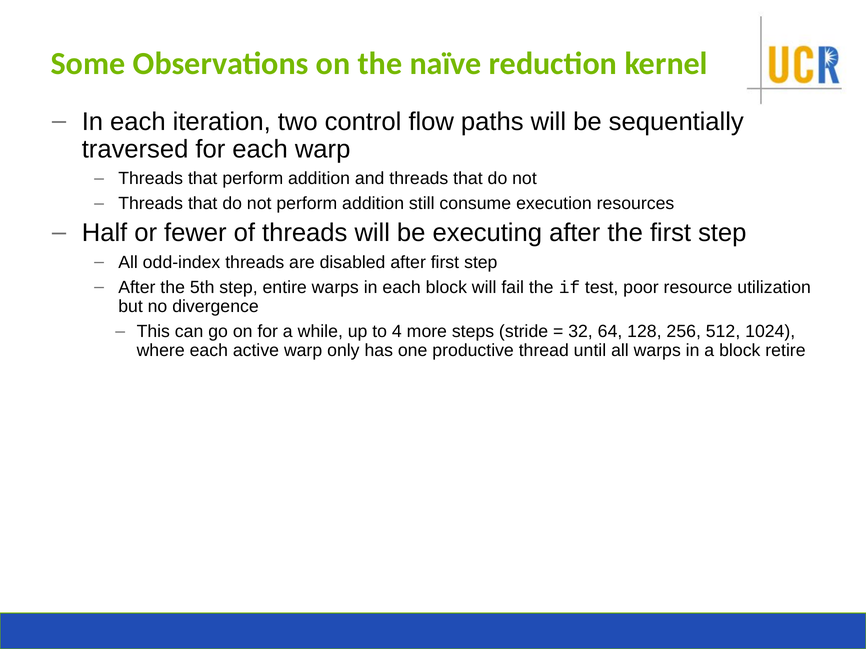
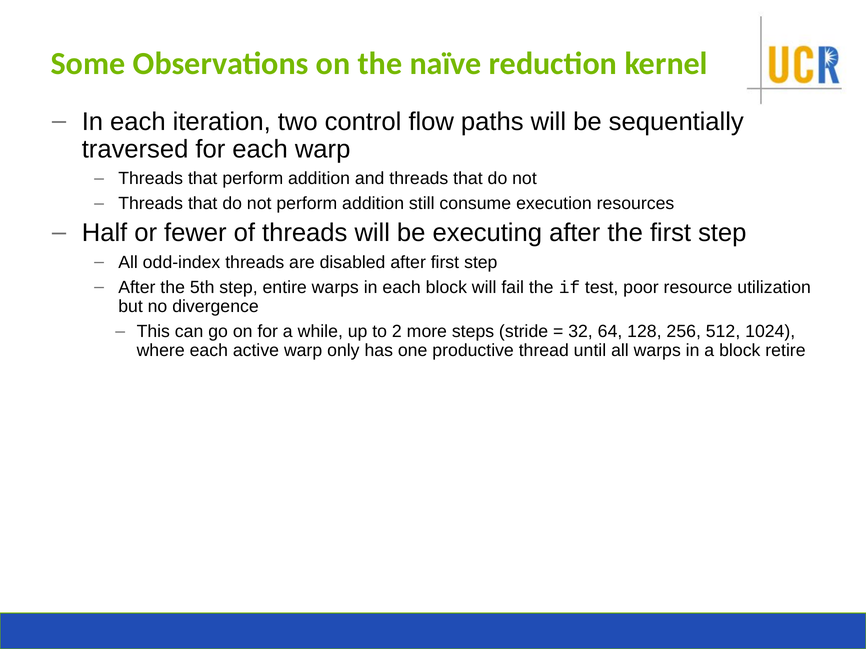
4: 4 -> 2
